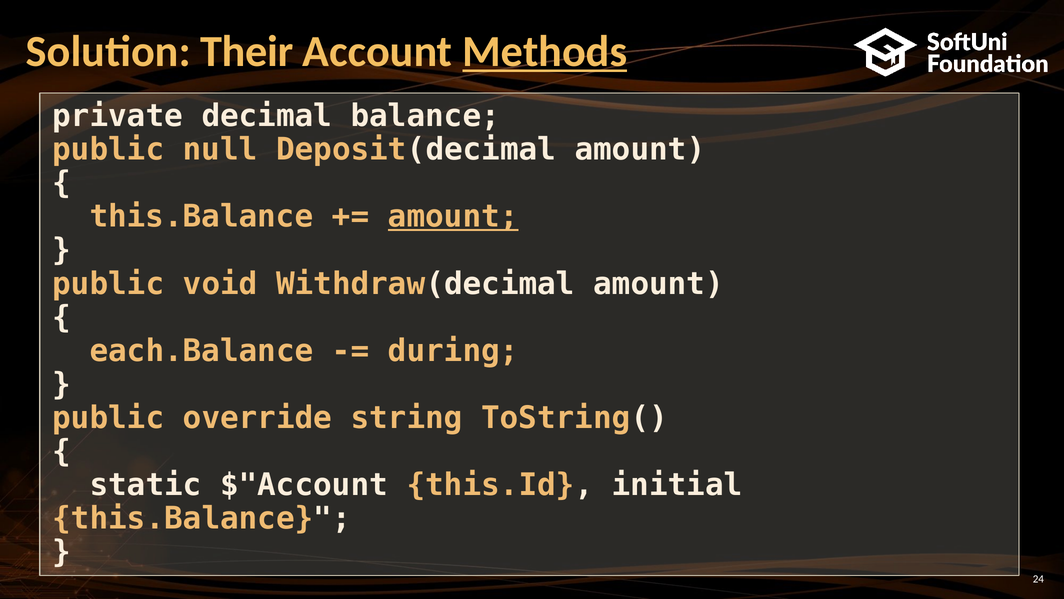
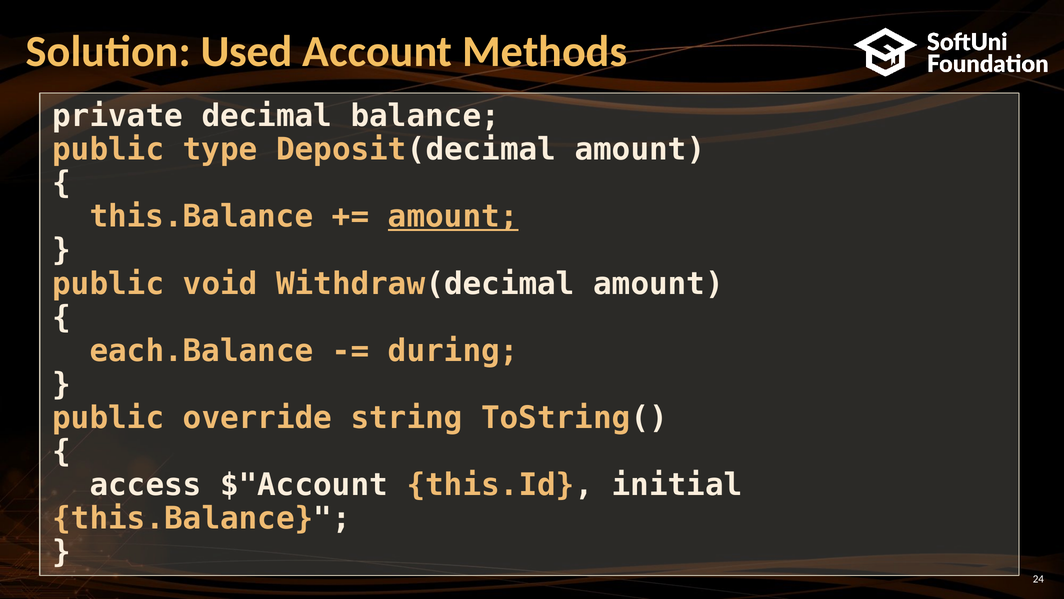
Their: Their -> Used
Methods underline: present -> none
null: null -> type
static: static -> access
